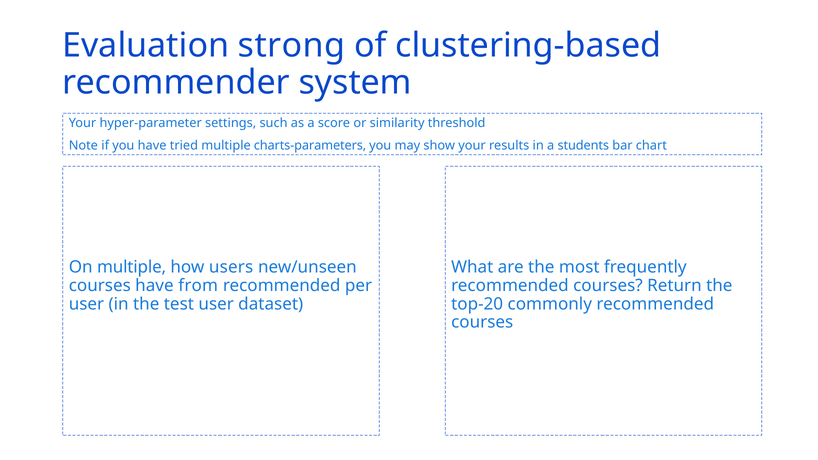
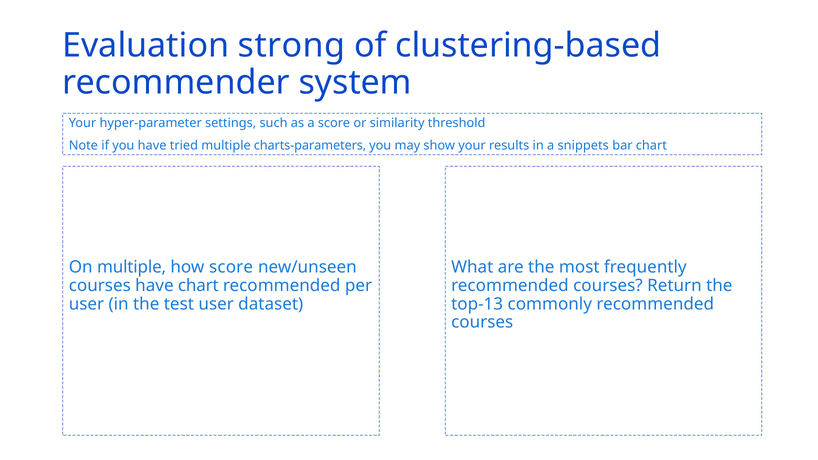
students: students -> snippets
how users: users -> score
have from: from -> chart
top-20: top-20 -> top-13
